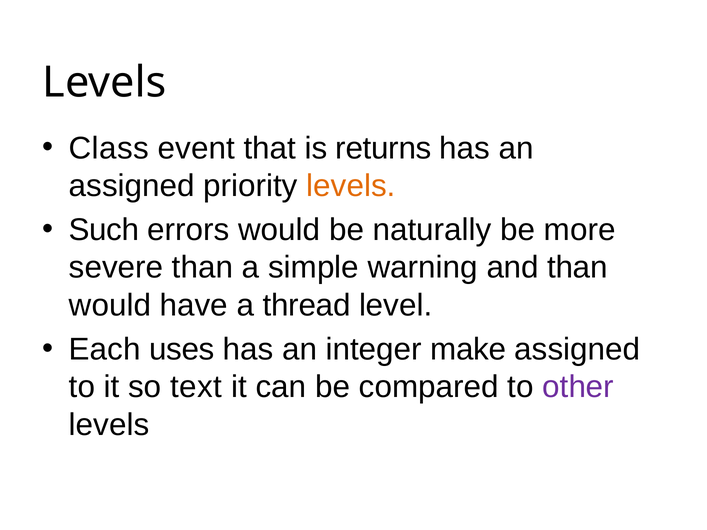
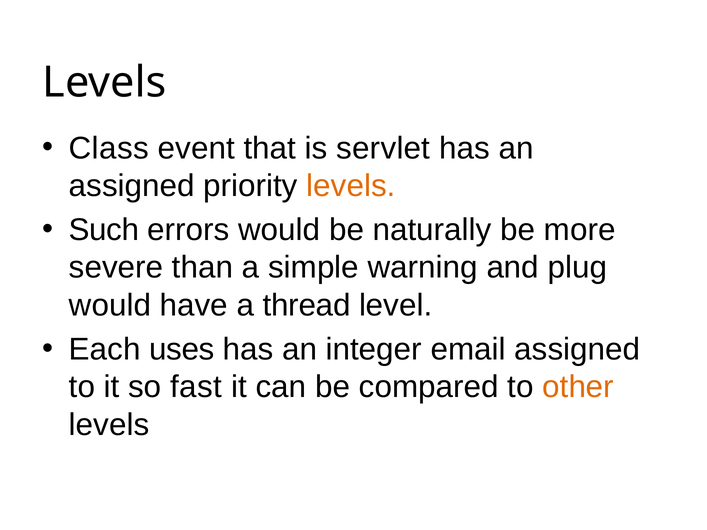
returns: returns -> servlet
and than: than -> plug
make: make -> email
text: text -> fast
other colour: purple -> orange
